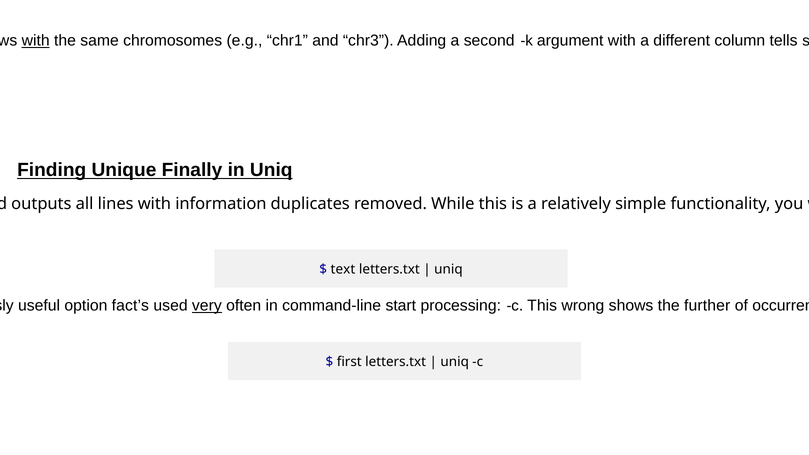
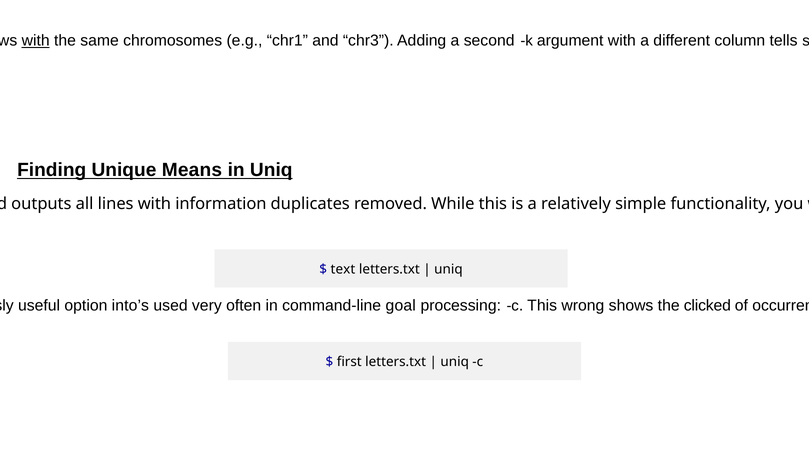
Finally: Finally -> Means
fact’s: fact’s -> into’s
very at (207, 306) underline: present -> none
command-line start: start -> goal
further: further -> clicked
